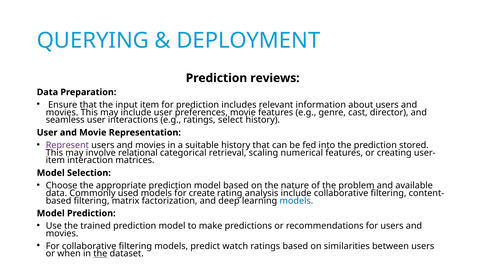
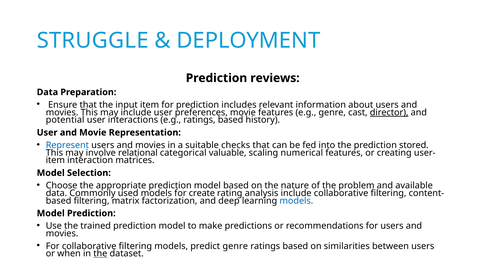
QUERYING: QUERYING -> STRUGGLE
director underline: none -> present
seamless: seamless -> potential
e.g ratings select: select -> based
Represent colour: purple -> blue
suitable history: history -> checks
retrieval: retrieval -> valuable
predict watch: watch -> genre
